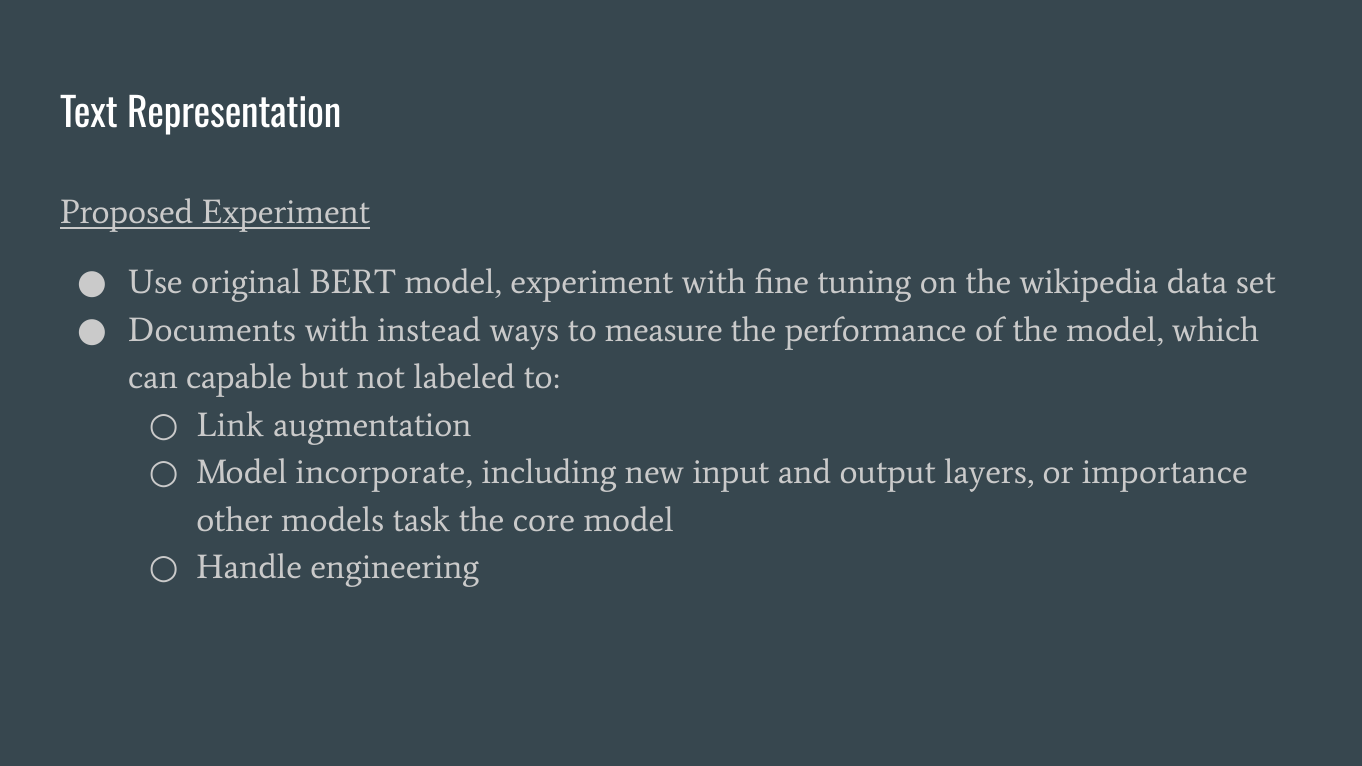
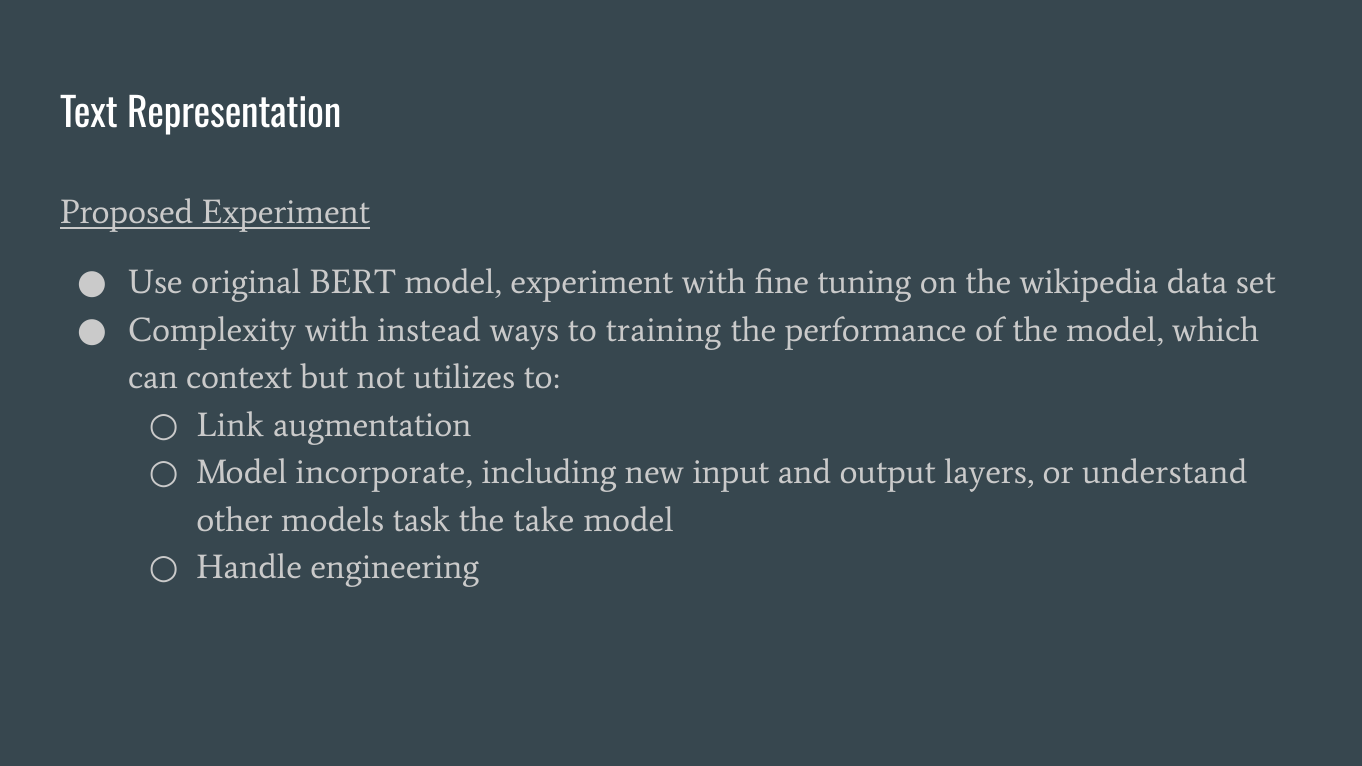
Documents: Documents -> Complexity
measure: measure -> training
capable: capable -> context
labeled: labeled -> utilizes
importance: importance -> understand
core: core -> take
